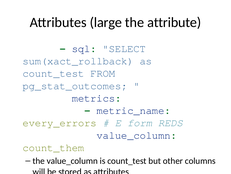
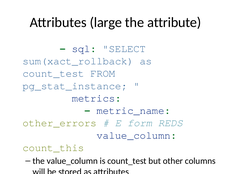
pg_stat_outcomes: pg_stat_outcomes -> pg_stat_instance
every_errors: every_errors -> other_errors
count_them: count_them -> count_this
